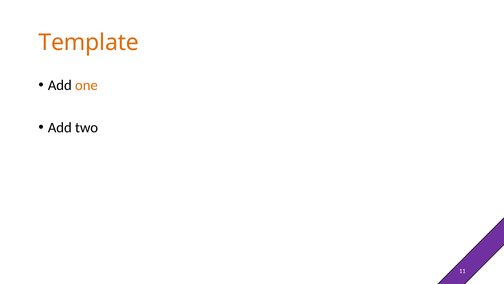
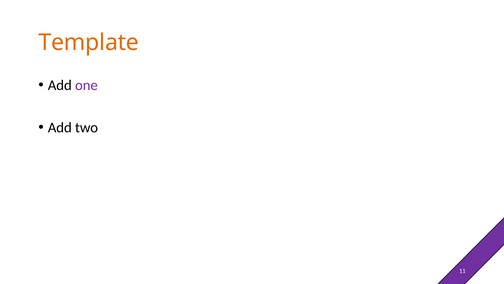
one colour: orange -> purple
